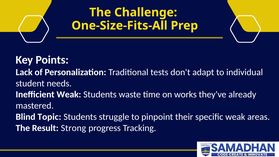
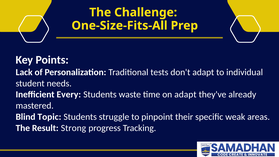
Inefficient Weak: Weak -> Every
on works: works -> adapt
